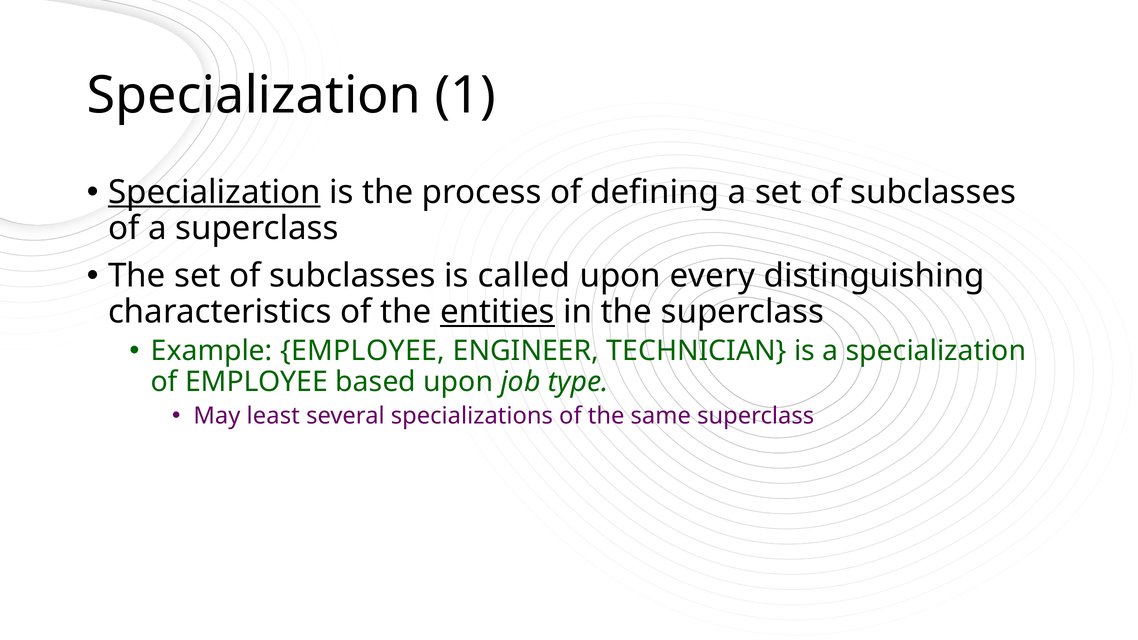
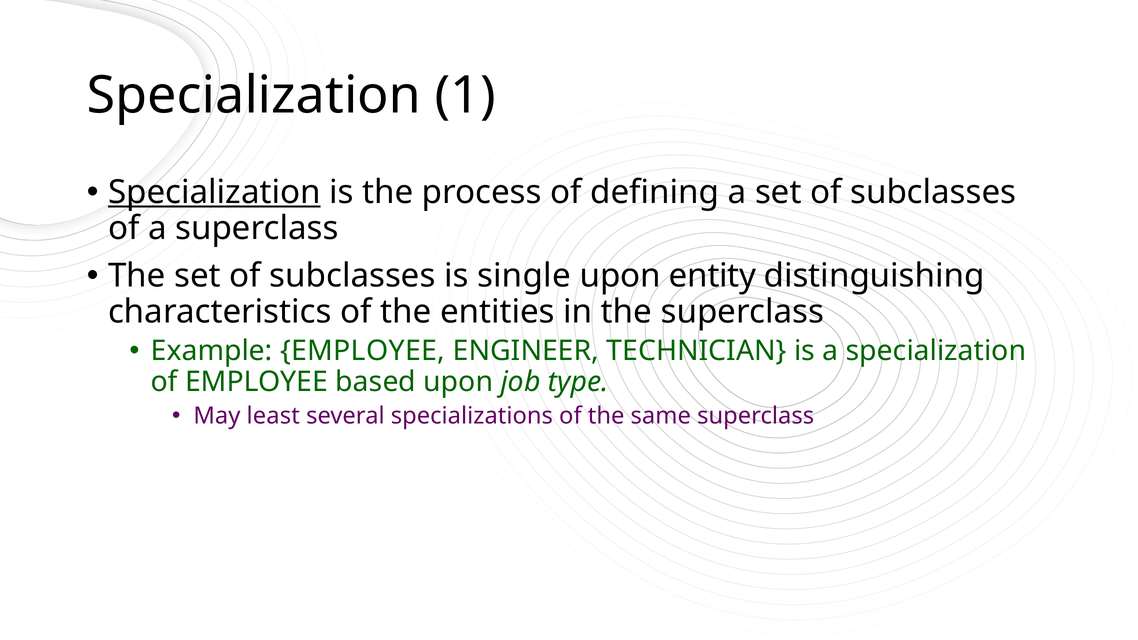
called: called -> single
every: every -> entity
entities underline: present -> none
